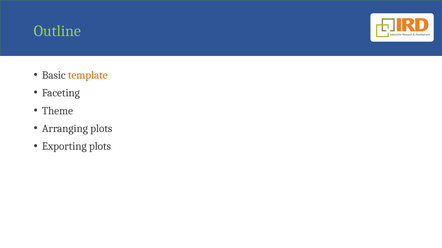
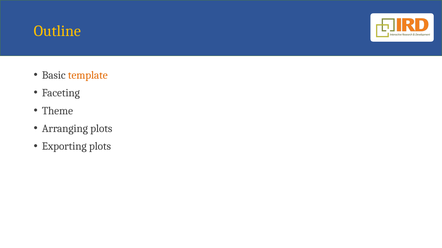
Outline colour: light green -> yellow
